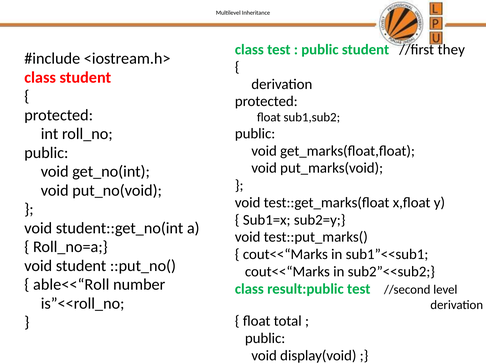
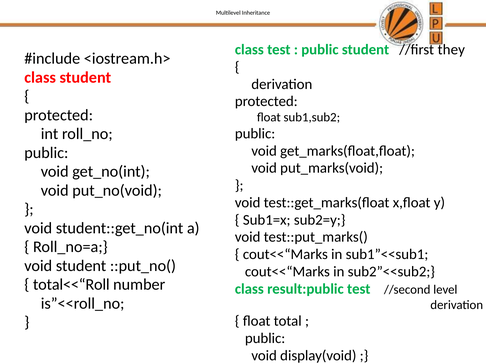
able<<“Roll: able<<“Roll -> total<<“Roll
